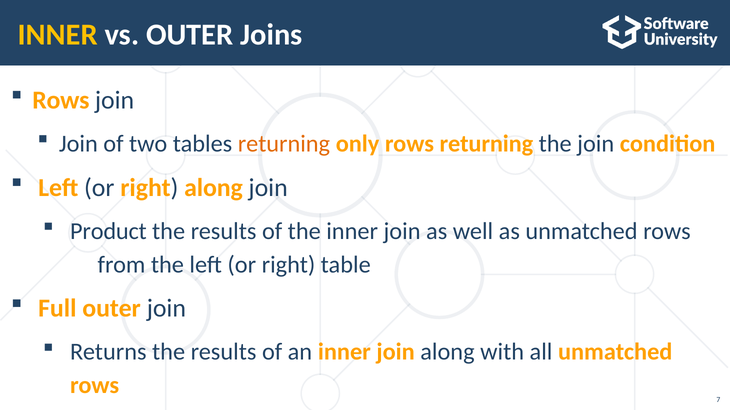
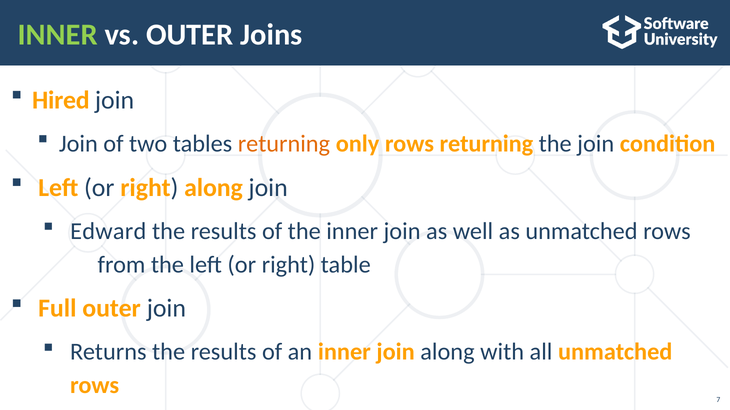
INNER at (58, 35) colour: yellow -> light green
Rows at (61, 100): Rows -> Hired
Product: Product -> Edward
